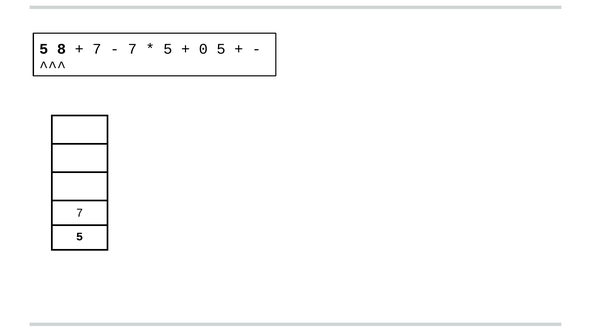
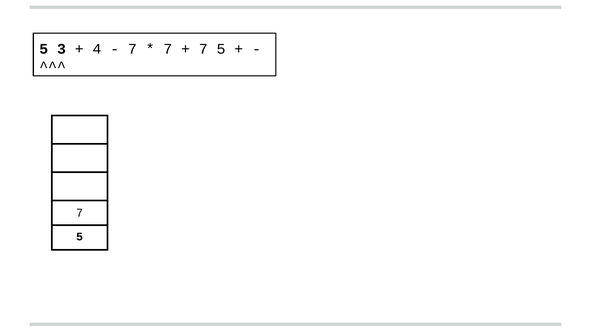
8: 8 -> 3
7 at (97, 49): 7 -> 4
5 at (168, 49): 5 -> 7
0 at (203, 49): 0 -> 7
